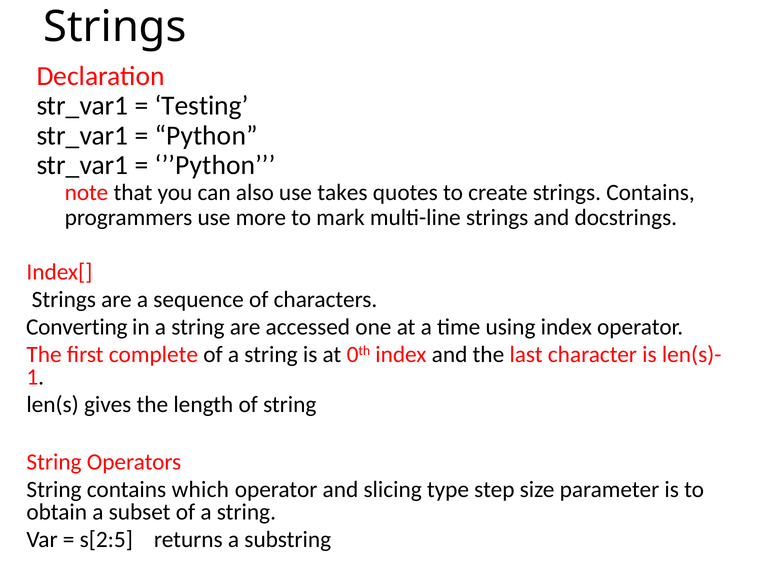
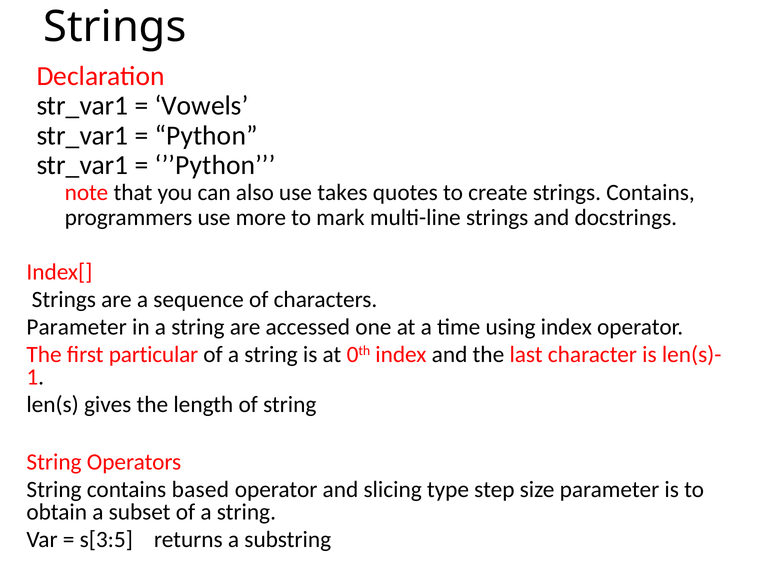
Testing: Testing -> Vowels
Converting at (77, 327): Converting -> Parameter
complete: complete -> particular
which: which -> based
s[2:5: s[2:5 -> s[3:5
